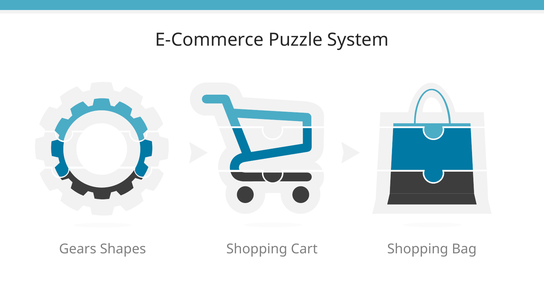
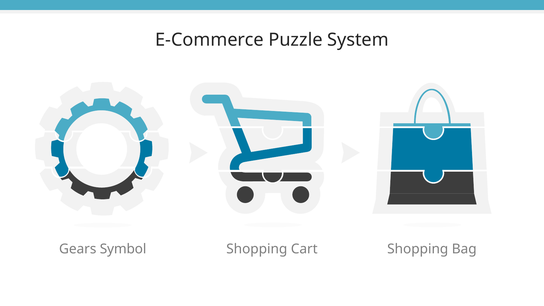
Shapes: Shapes -> Symbol
